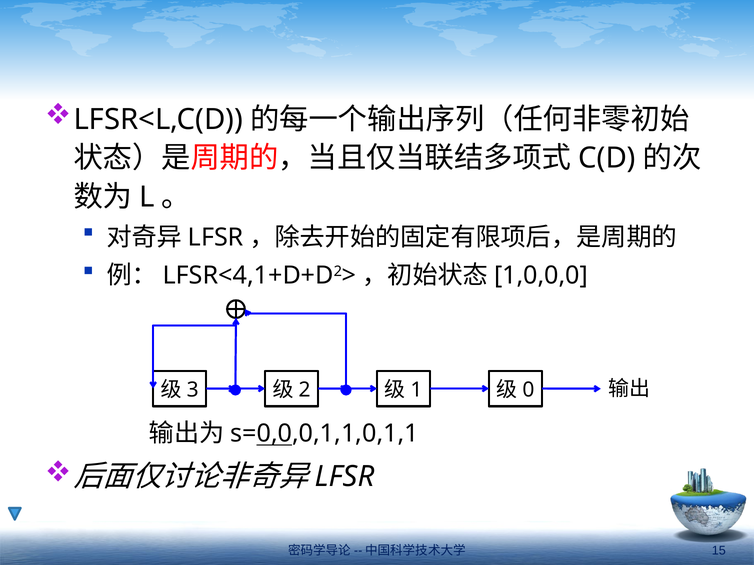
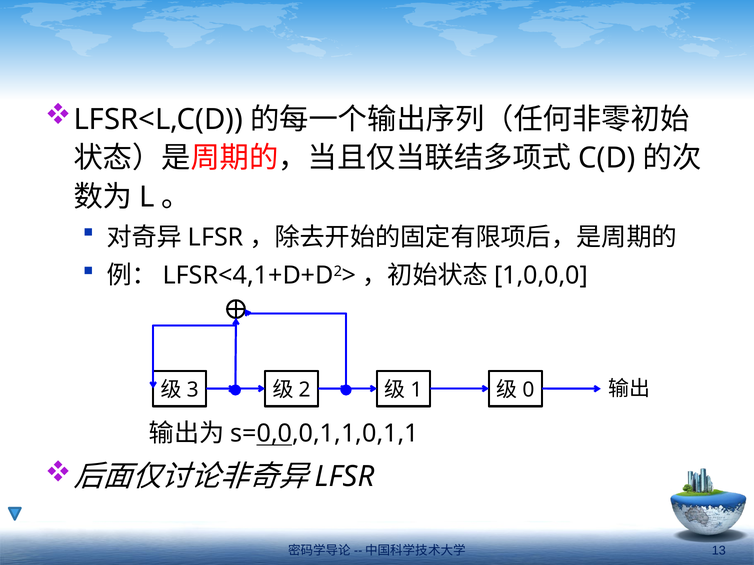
15: 15 -> 13
